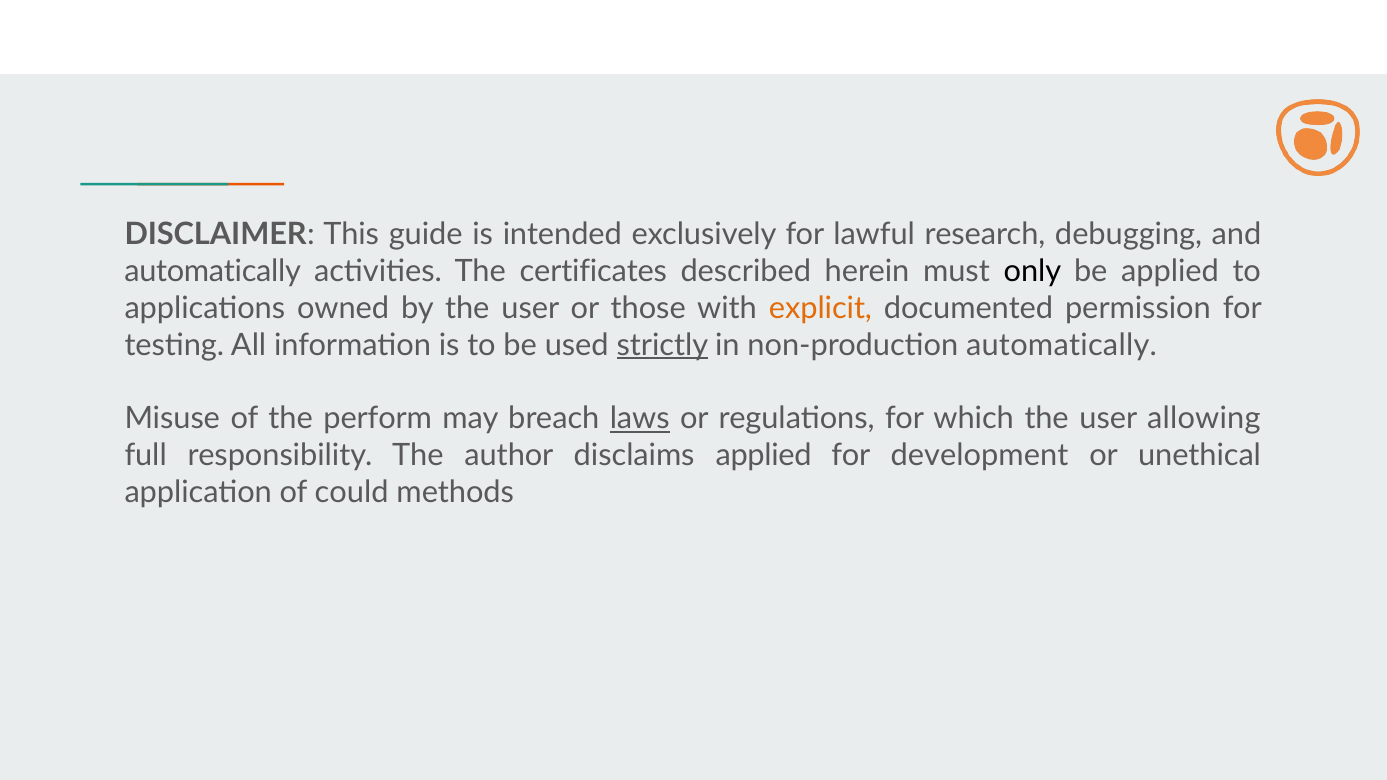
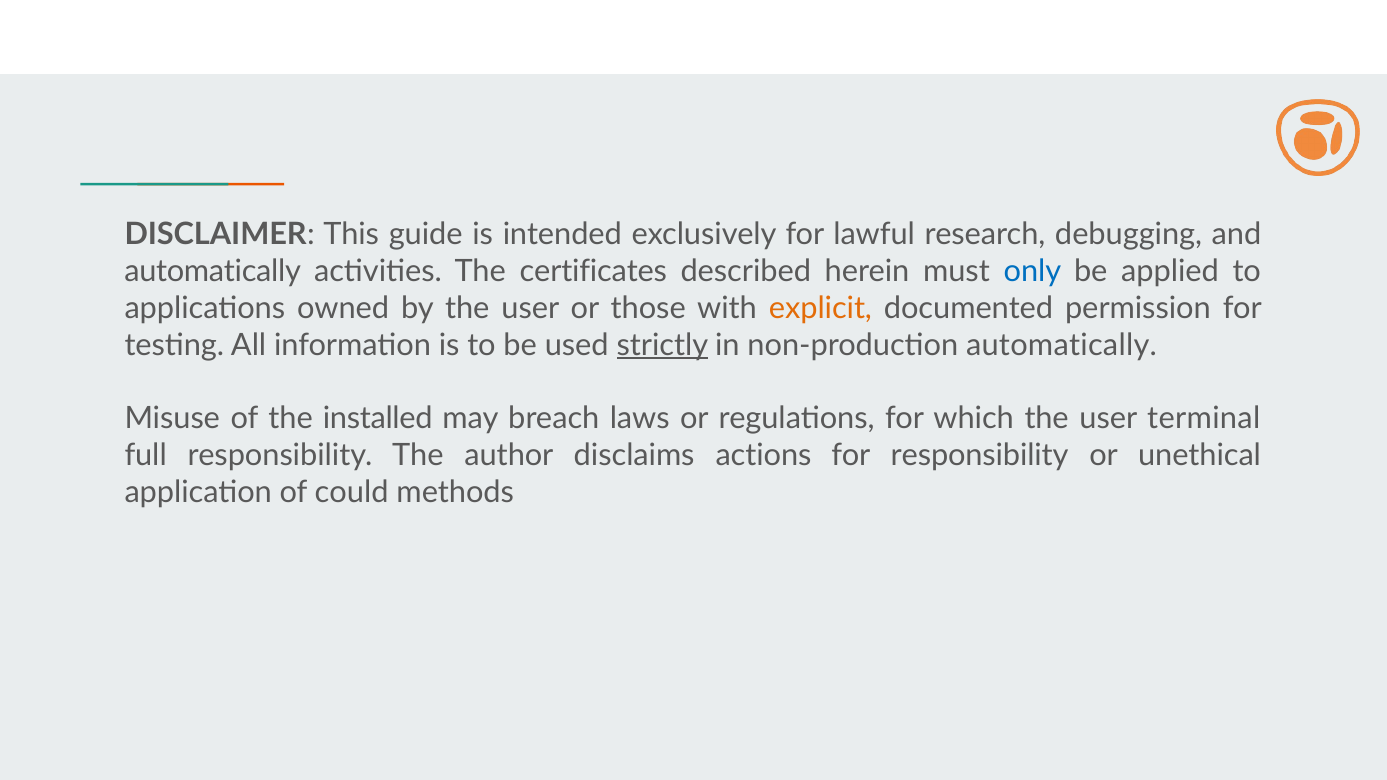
only colour: black -> blue
perform: perform -> installed
laws underline: present -> none
allowing: allowing -> terminal
disclaims applied: applied -> actions
for development: development -> responsibility
